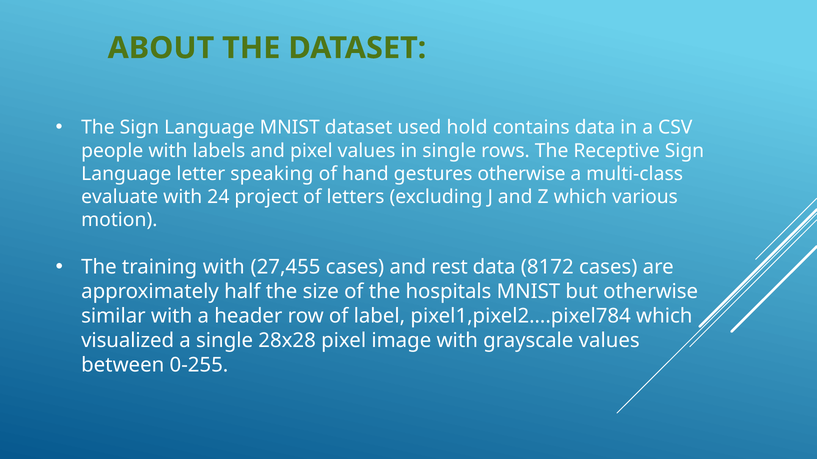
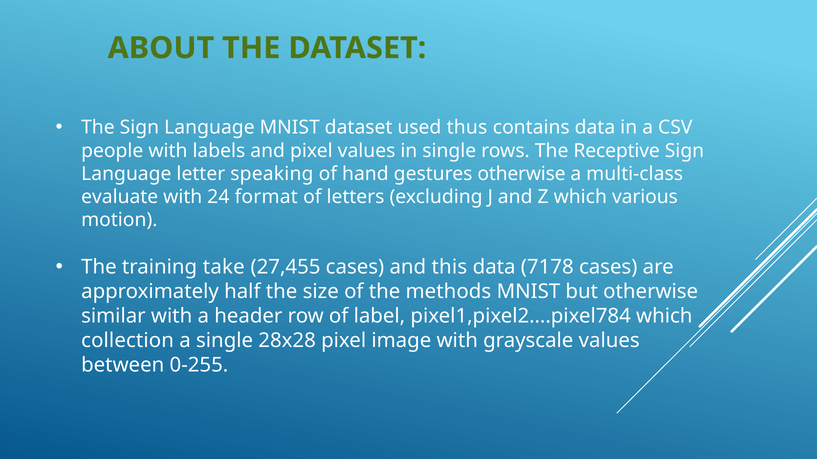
hold: hold -> thus
project: project -> format
training with: with -> take
rest: rest -> this
8172: 8172 -> 7178
hospitals: hospitals -> methods
visualized: visualized -> collection
